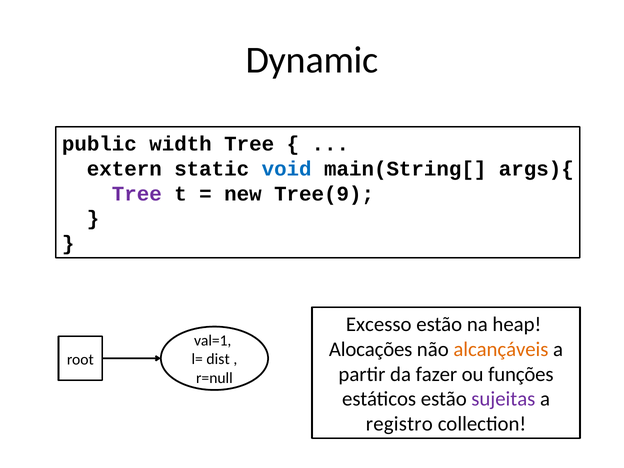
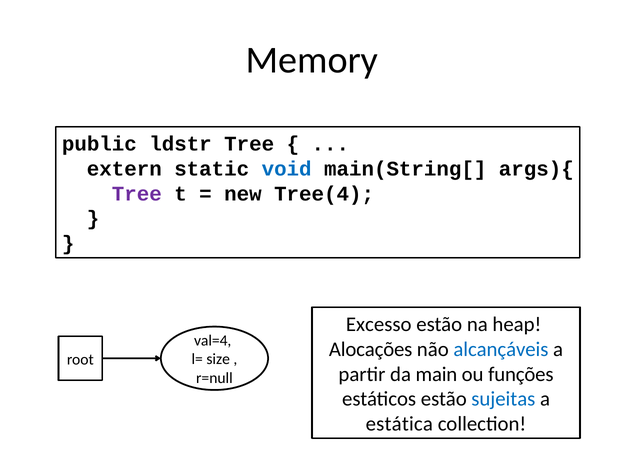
Dynamic: Dynamic -> Memory
width: width -> ldstr
Tree(9: Tree(9 -> Tree(4
val=1: val=1 -> val=4
alcançáveis colour: orange -> blue
dist: dist -> size
fazer: fazer -> main
sujeitas colour: purple -> blue
registro: registro -> estática
